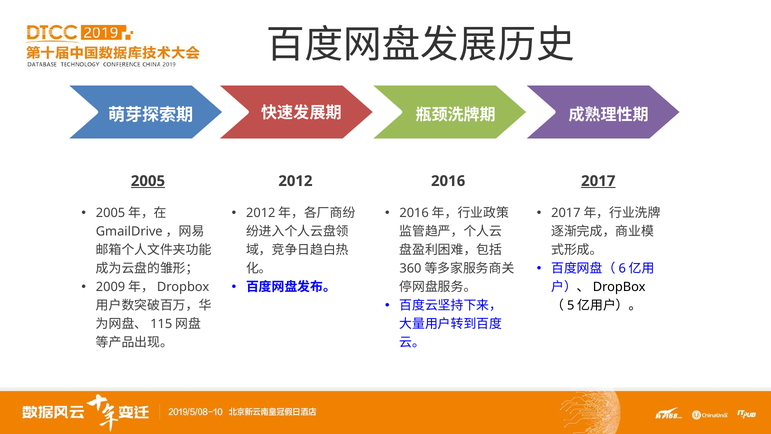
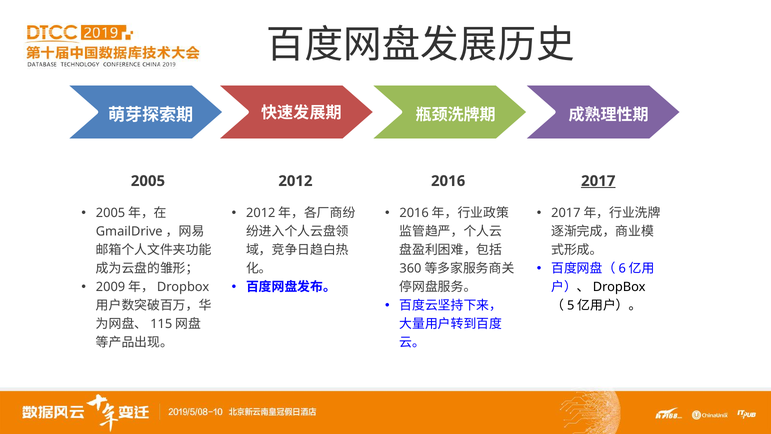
2005 underline: present -> none
